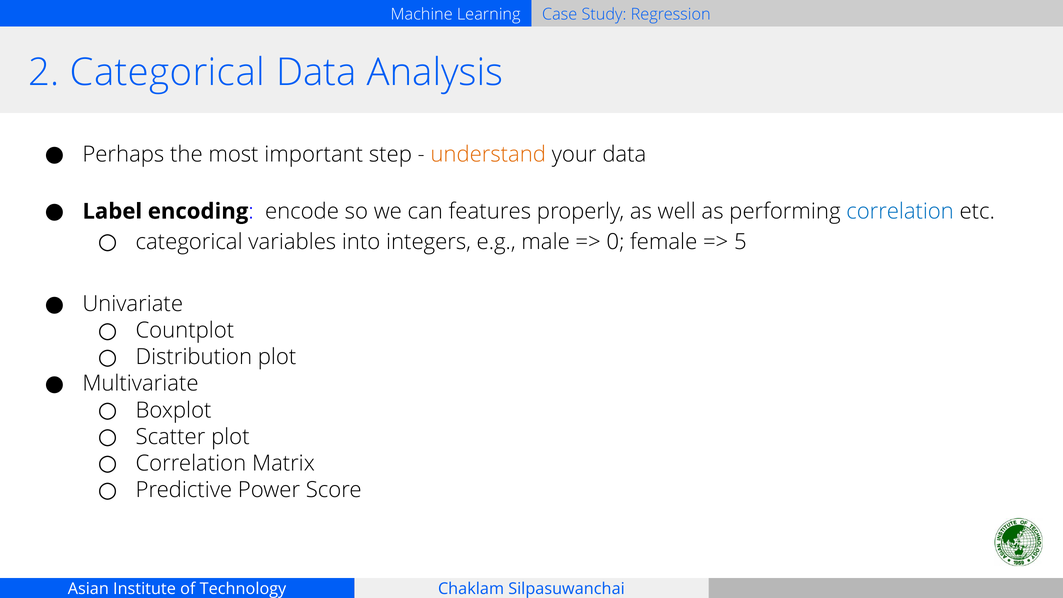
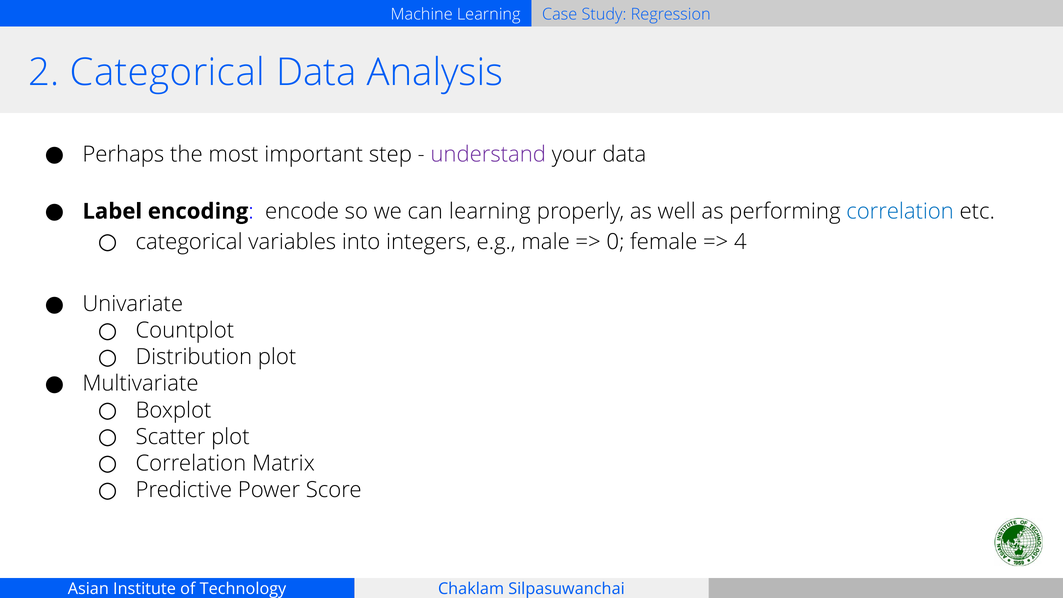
understand colour: orange -> purple
can features: features -> learning
5: 5 -> 4
